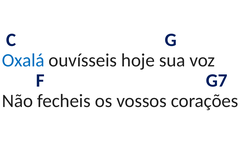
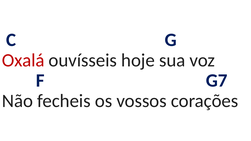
Oxalá colour: blue -> red
